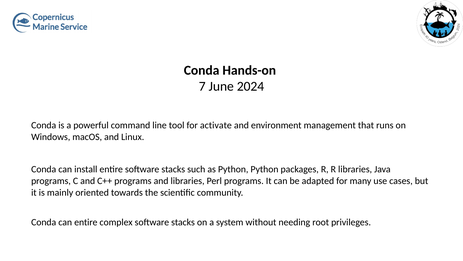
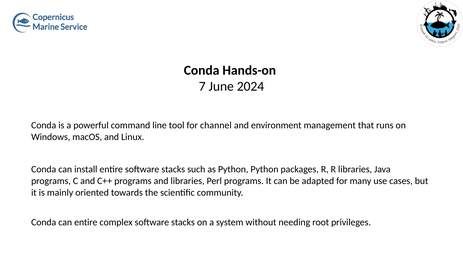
activate: activate -> channel
